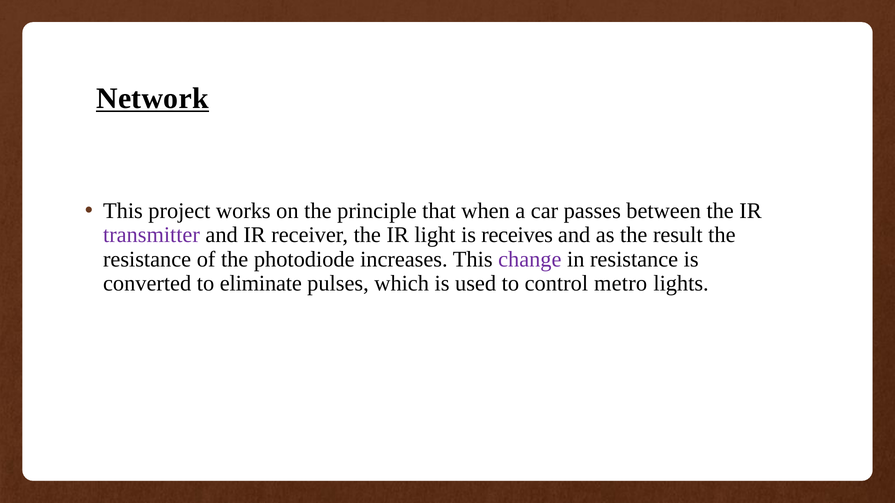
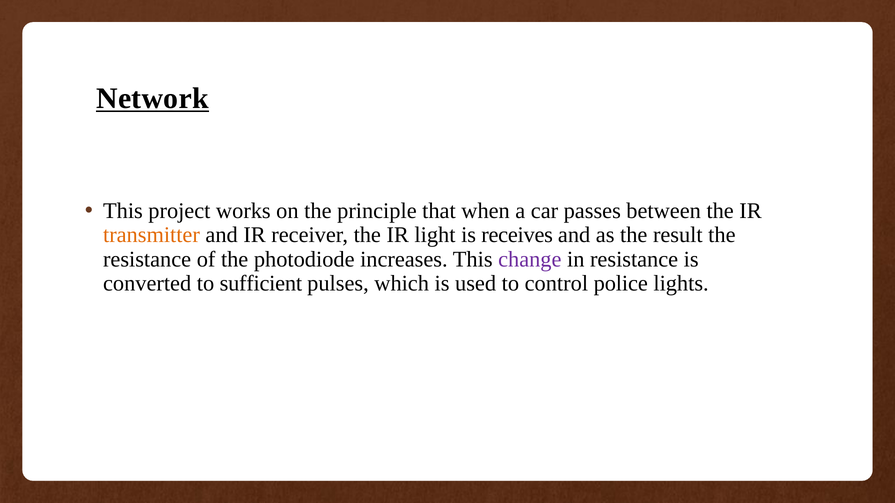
transmitter colour: purple -> orange
eliminate: eliminate -> sufficient
metro: metro -> police
